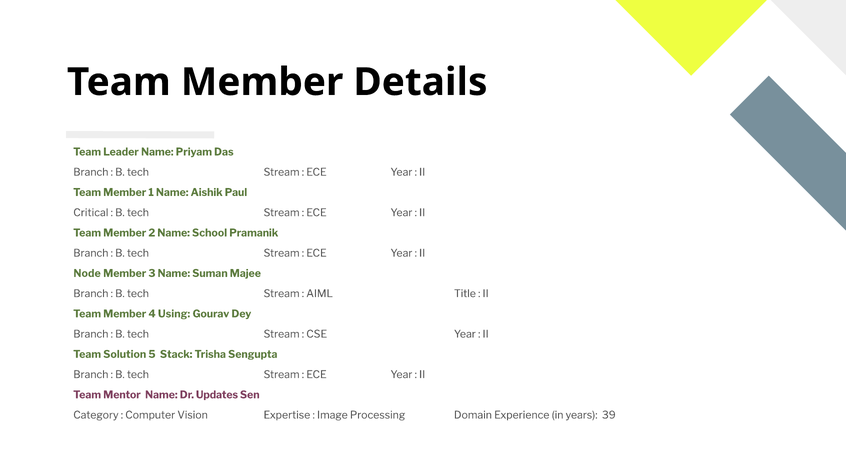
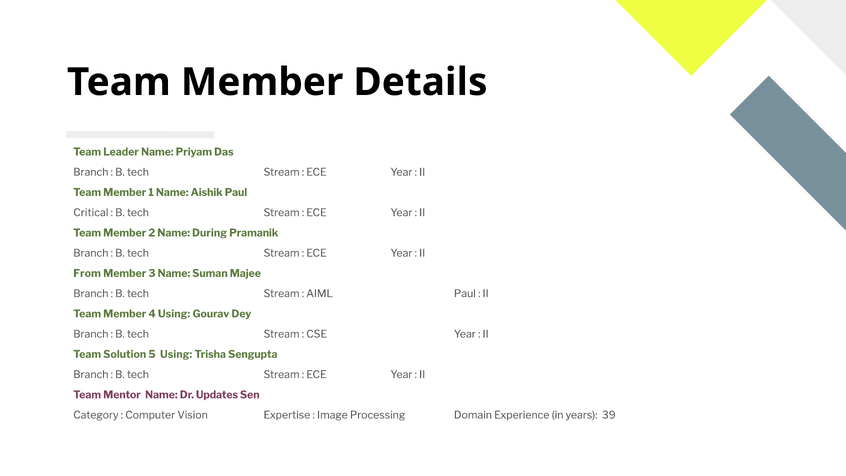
School: School -> During
Node: Node -> From
AIML Title: Title -> Paul
5 Stack: Stack -> Using
